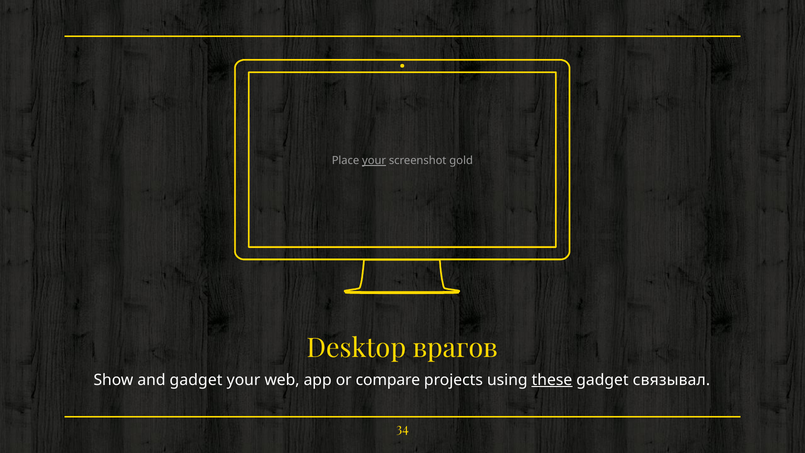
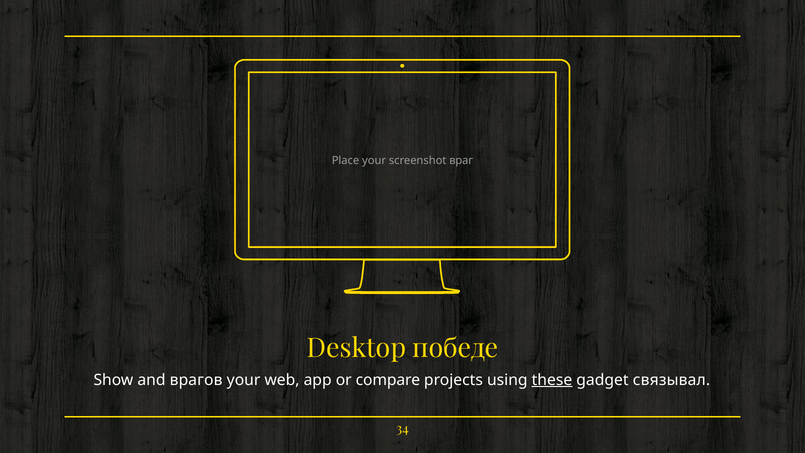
your at (374, 161) underline: present -> none
gold: gold -> враг
врагов: врагов -> победе
and gadget: gadget -> врагов
